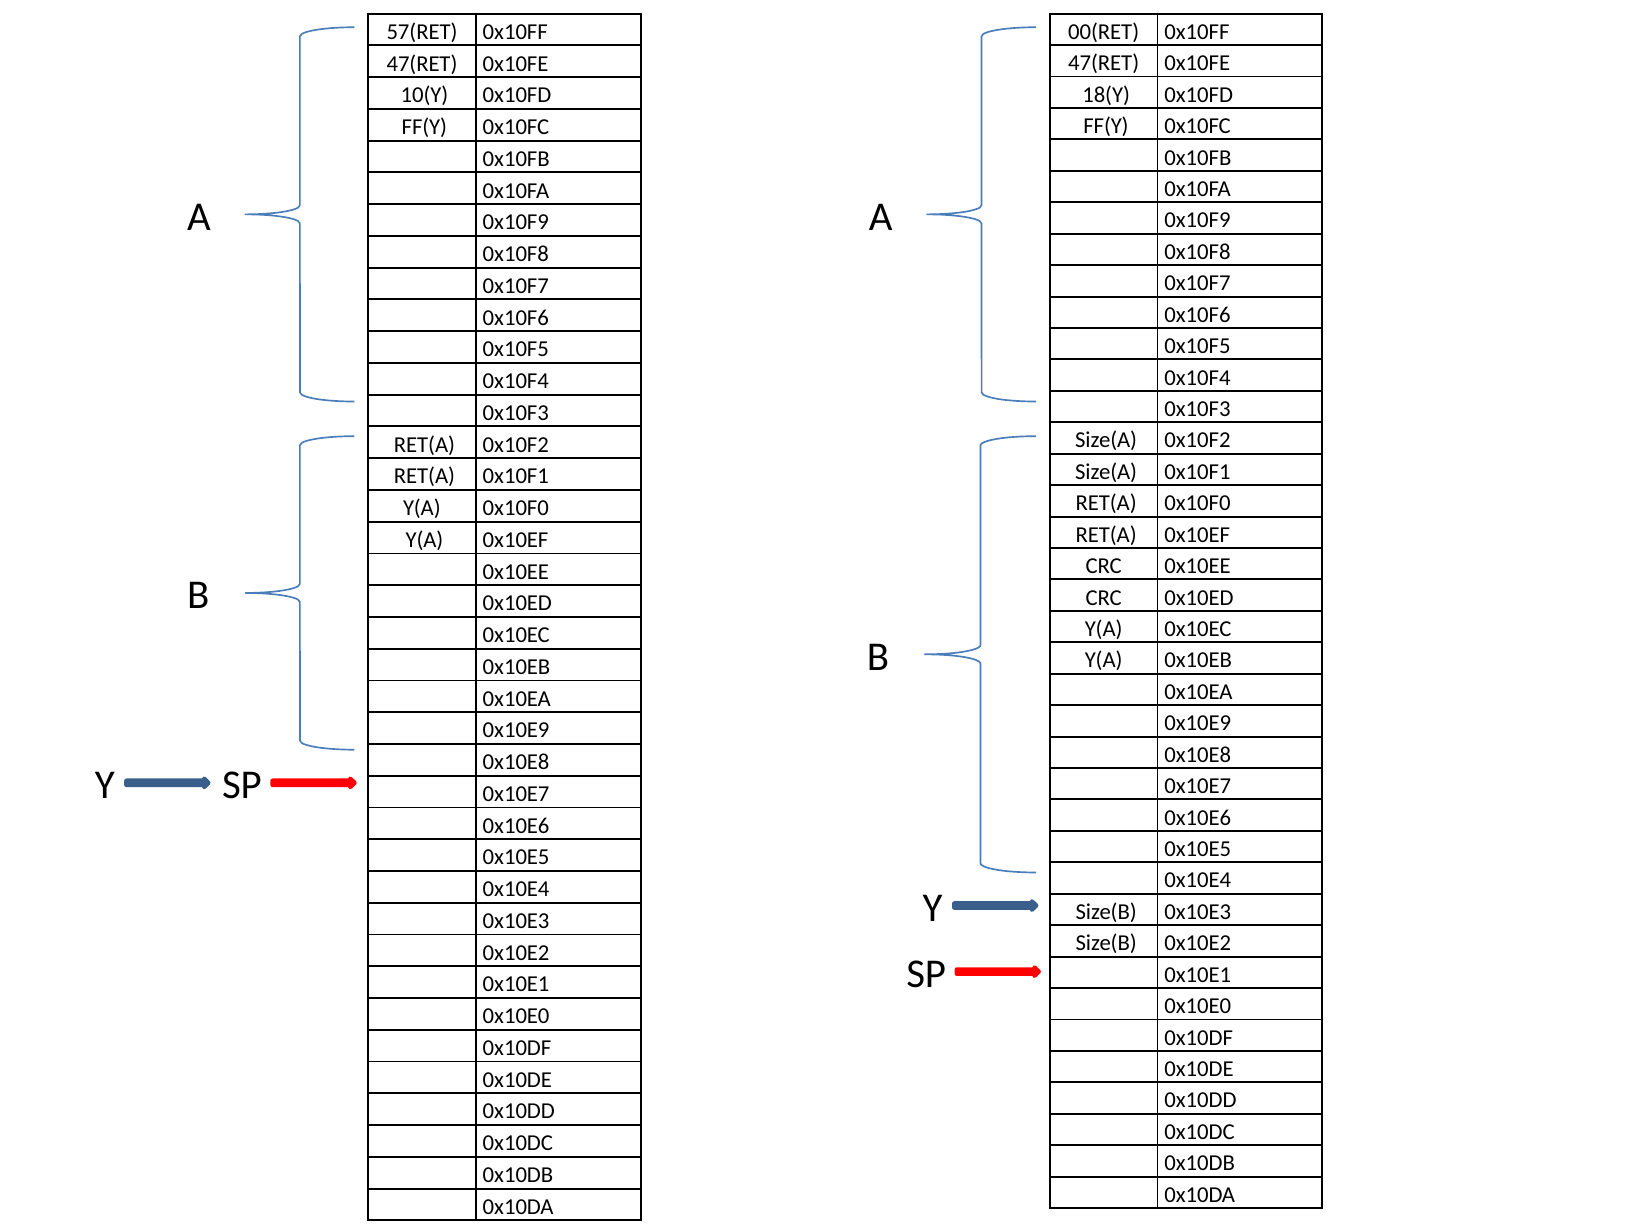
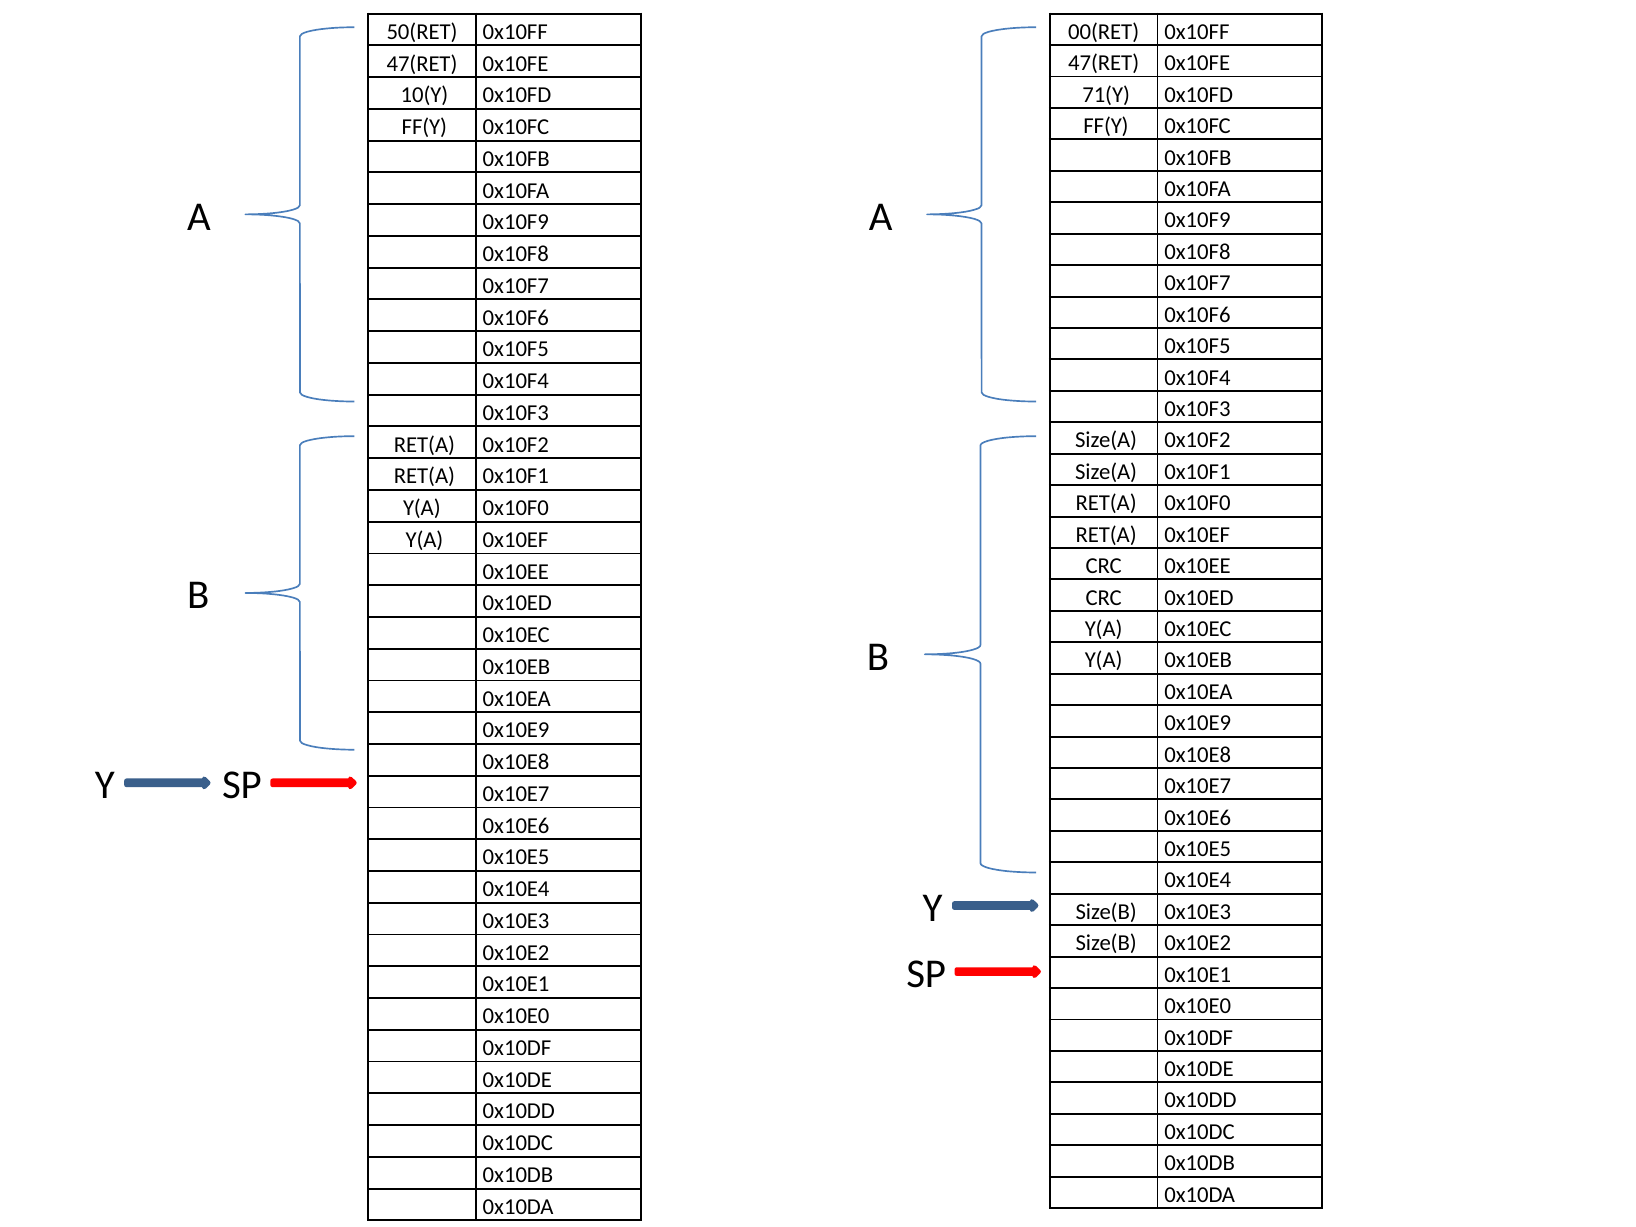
57(RET: 57(RET -> 50(RET
18(Y: 18(Y -> 71(Y
